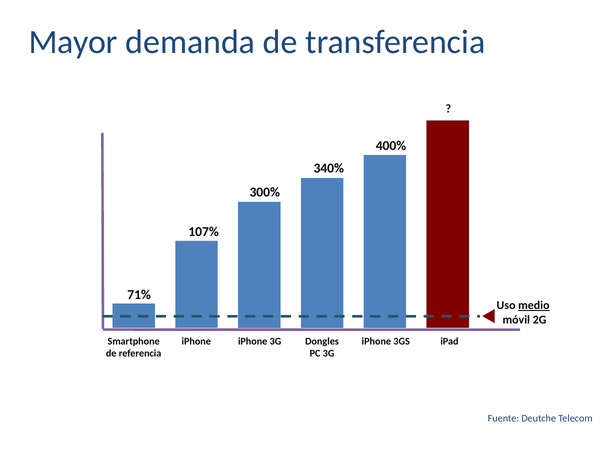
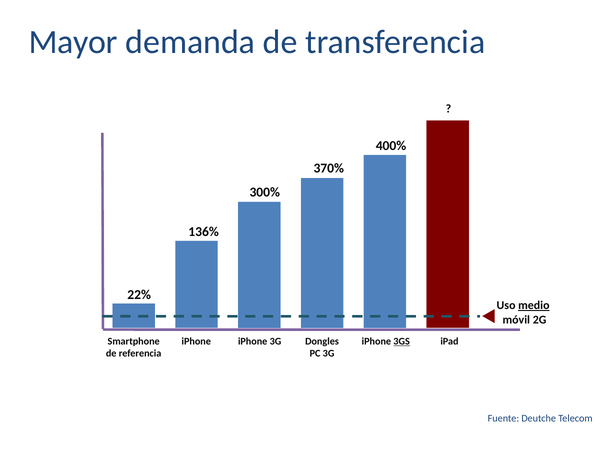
340%: 340% -> 370%
107%: 107% -> 136%
71%: 71% -> 22%
3GS underline: none -> present
